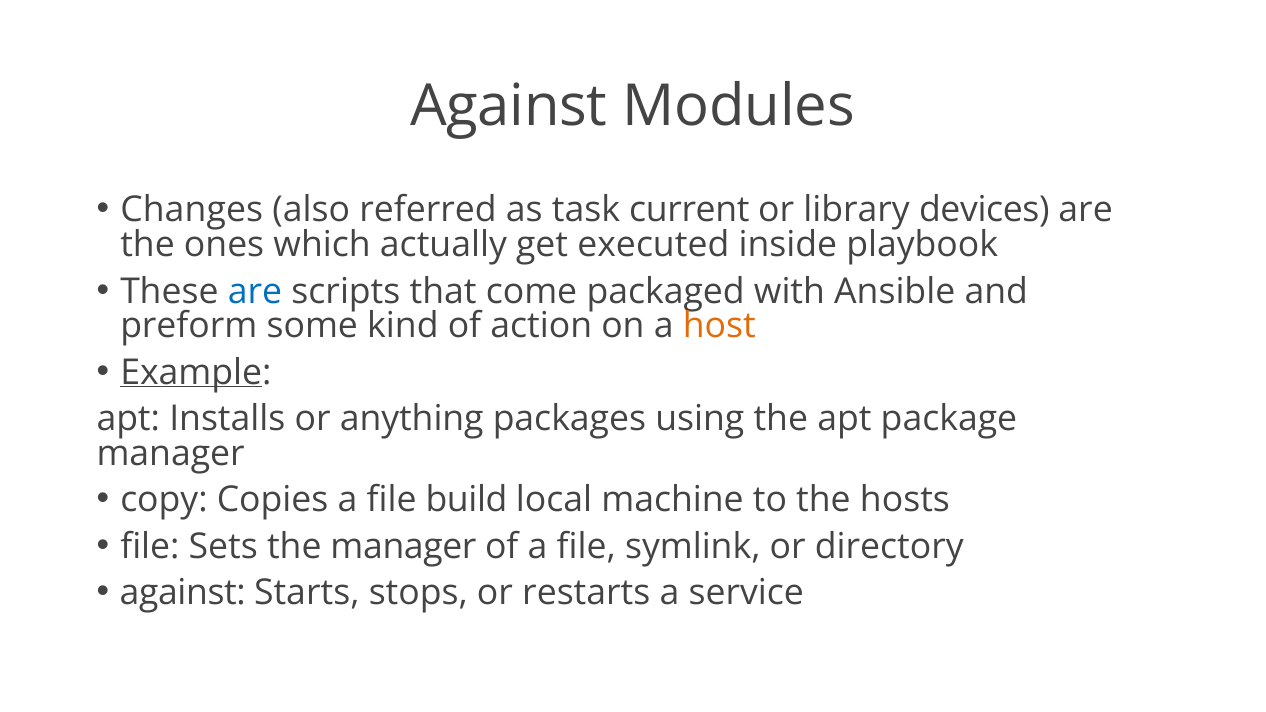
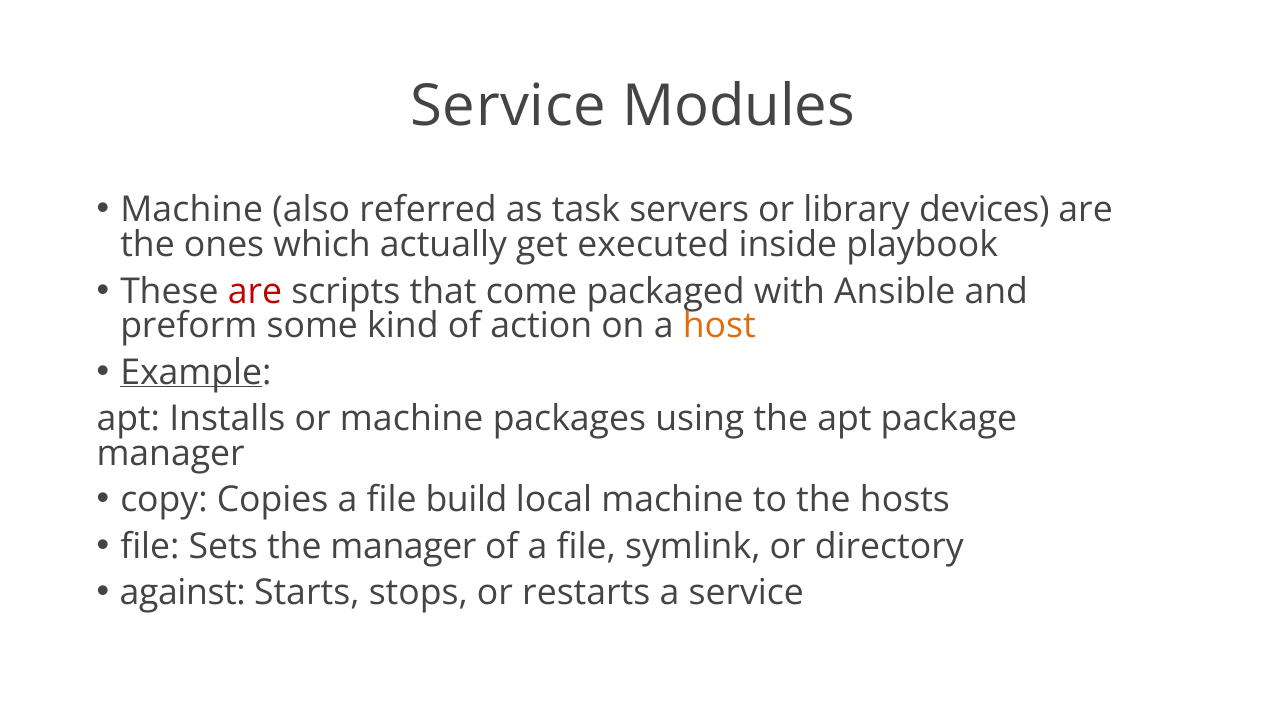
Against at (509, 106): Against -> Service
Changes at (192, 210): Changes -> Machine
current: current -> servers
are at (255, 291) colour: blue -> red
or anything: anything -> machine
